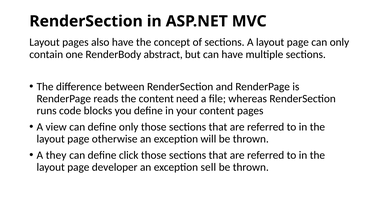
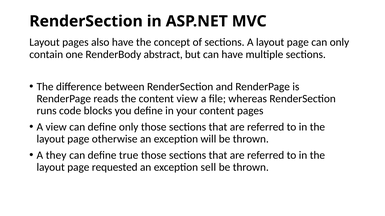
content need: need -> view
click: click -> true
developer: developer -> requested
